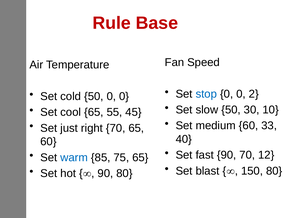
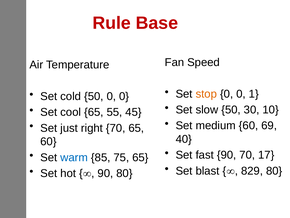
stop colour: blue -> orange
2: 2 -> 1
33: 33 -> 69
12: 12 -> 17
150: 150 -> 829
